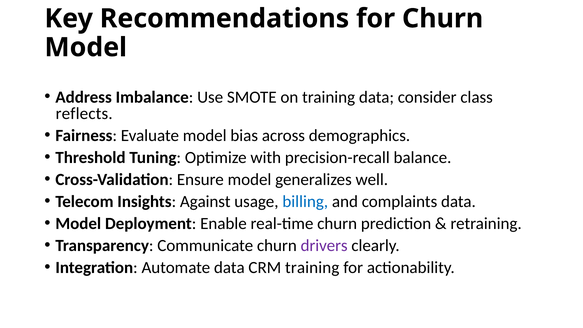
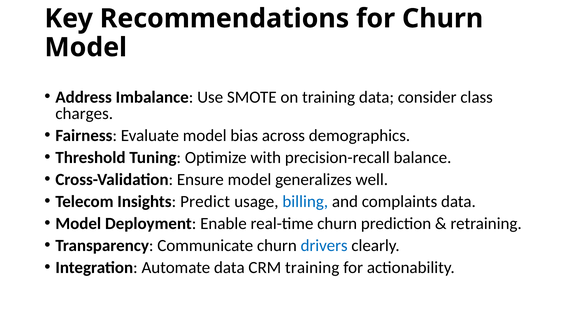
reflects: reflects -> charges
Against: Against -> Predict
drivers colour: purple -> blue
